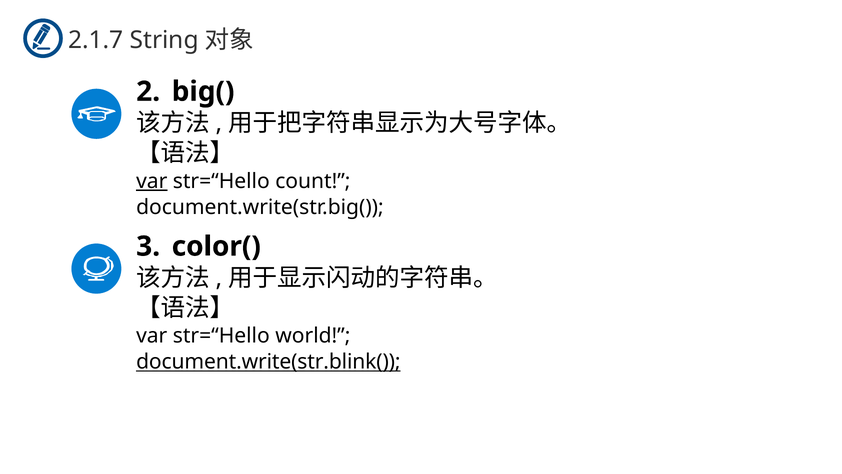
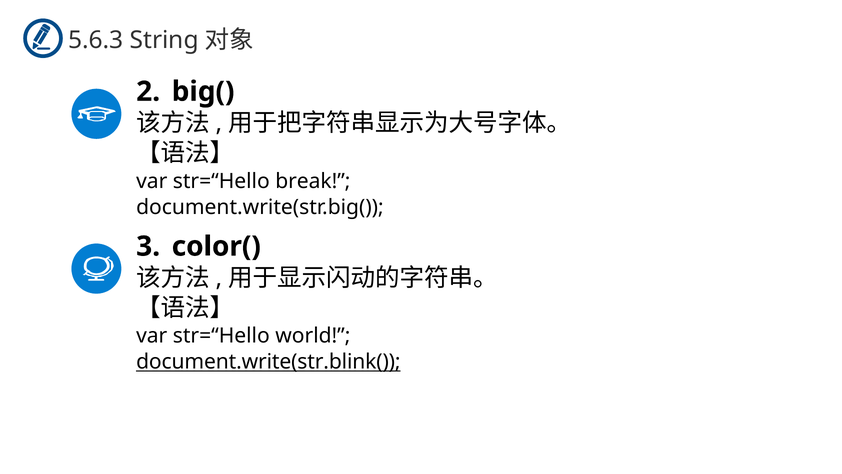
2.1.7: 2.1.7 -> 5.6.3
var at (152, 181) underline: present -> none
count: count -> break
